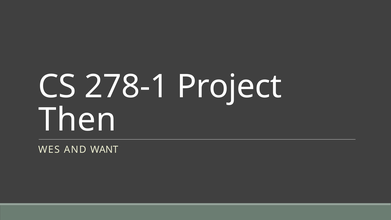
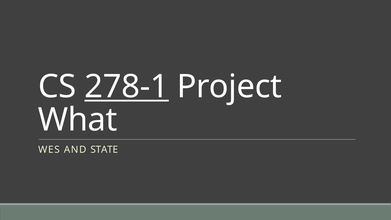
278-1 underline: none -> present
Then: Then -> What
WANT: WANT -> STATE
